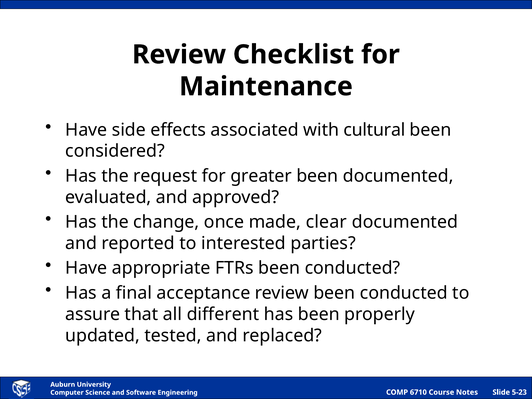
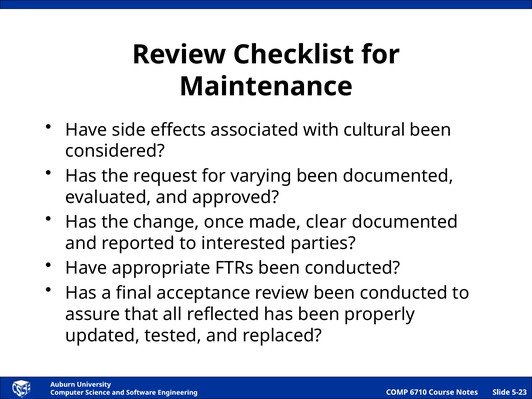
greater: greater -> varying
different: different -> reflected
